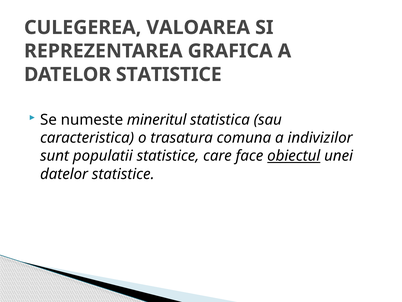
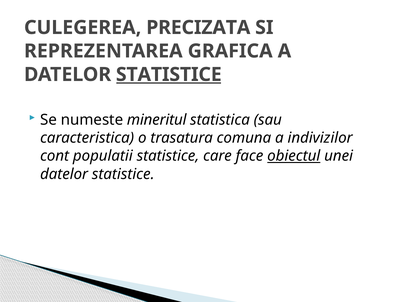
VALOAREA: VALOAREA -> PRECIZATA
STATISTICE at (169, 74) underline: none -> present
sunt: sunt -> cont
